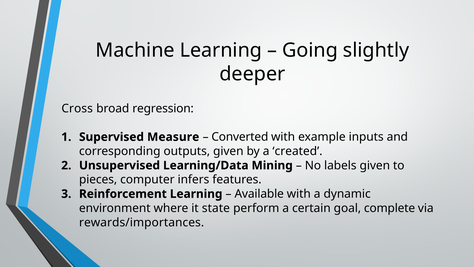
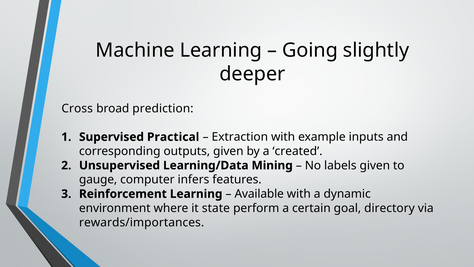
regression: regression -> prediction
Measure: Measure -> Practical
Converted: Converted -> Extraction
pieces: pieces -> gauge
complete: complete -> directory
